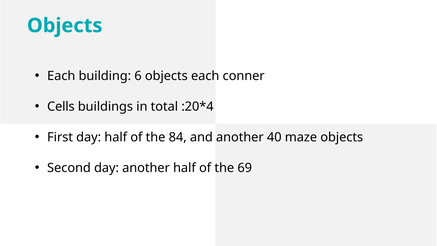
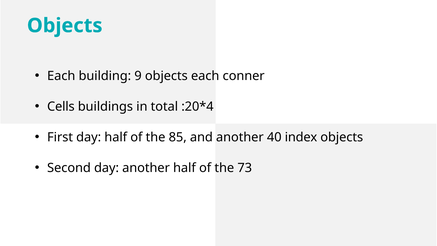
6: 6 -> 9
84: 84 -> 85
maze: maze -> index
69: 69 -> 73
